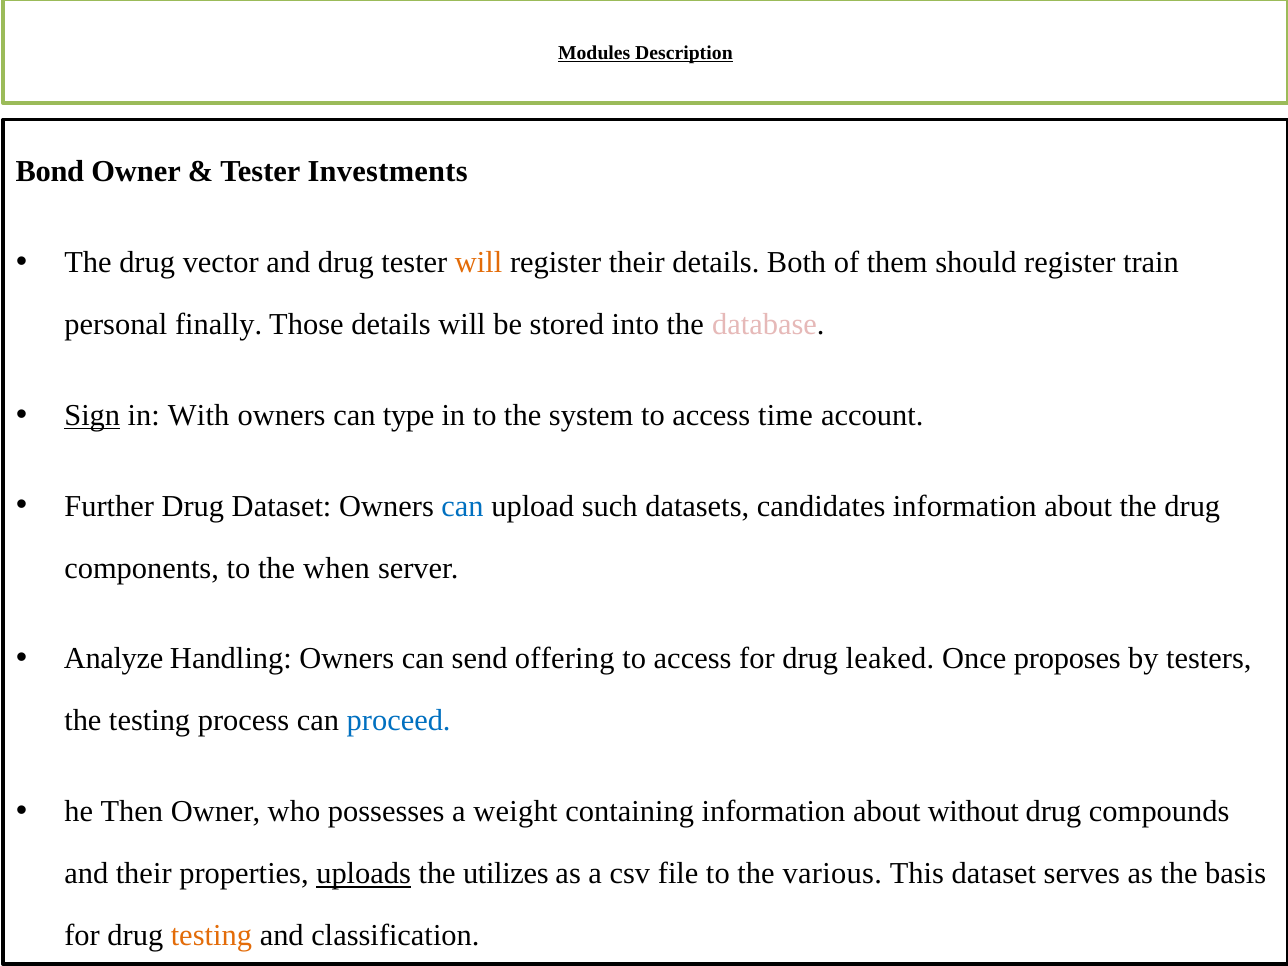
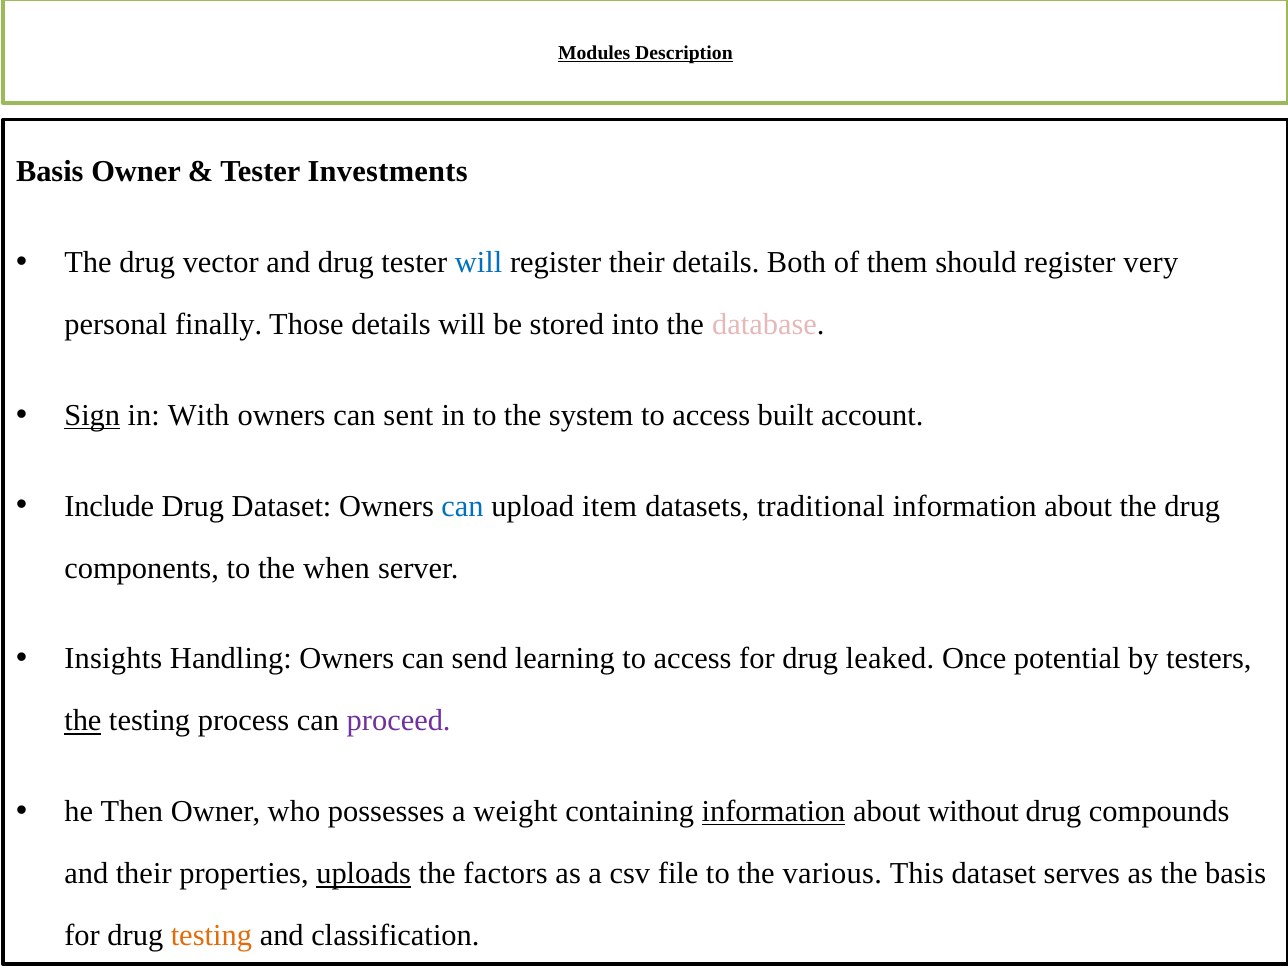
Bond at (50, 172): Bond -> Basis
will at (479, 263) colour: orange -> blue
train: train -> very
type: type -> sent
time: time -> built
Further: Further -> Include
such: such -> item
candidates: candidates -> traditional
Analyze: Analyze -> Insights
offering: offering -> learning
proposes: proposes -> potential
the at (83, 721) underline: none -> present
proceed colour: blue -> purple
information at (774, 811) underline: none -> present
utilizes: utilizes -> factors
